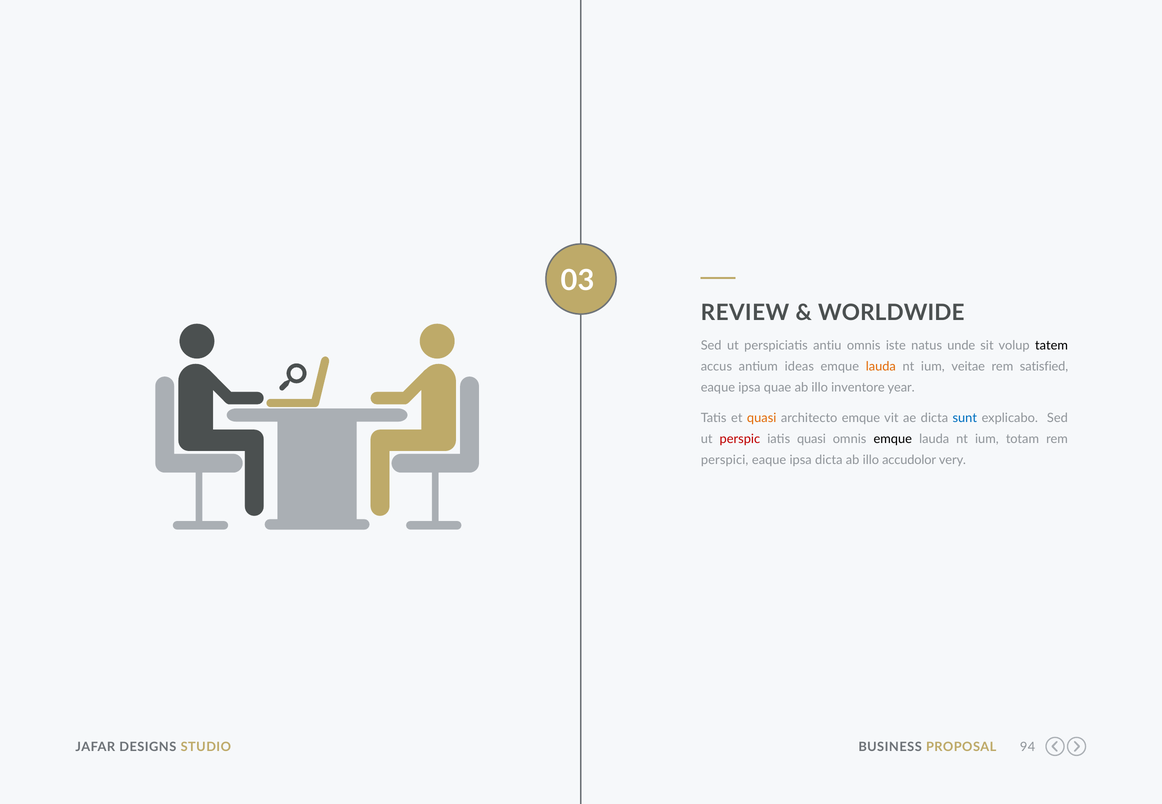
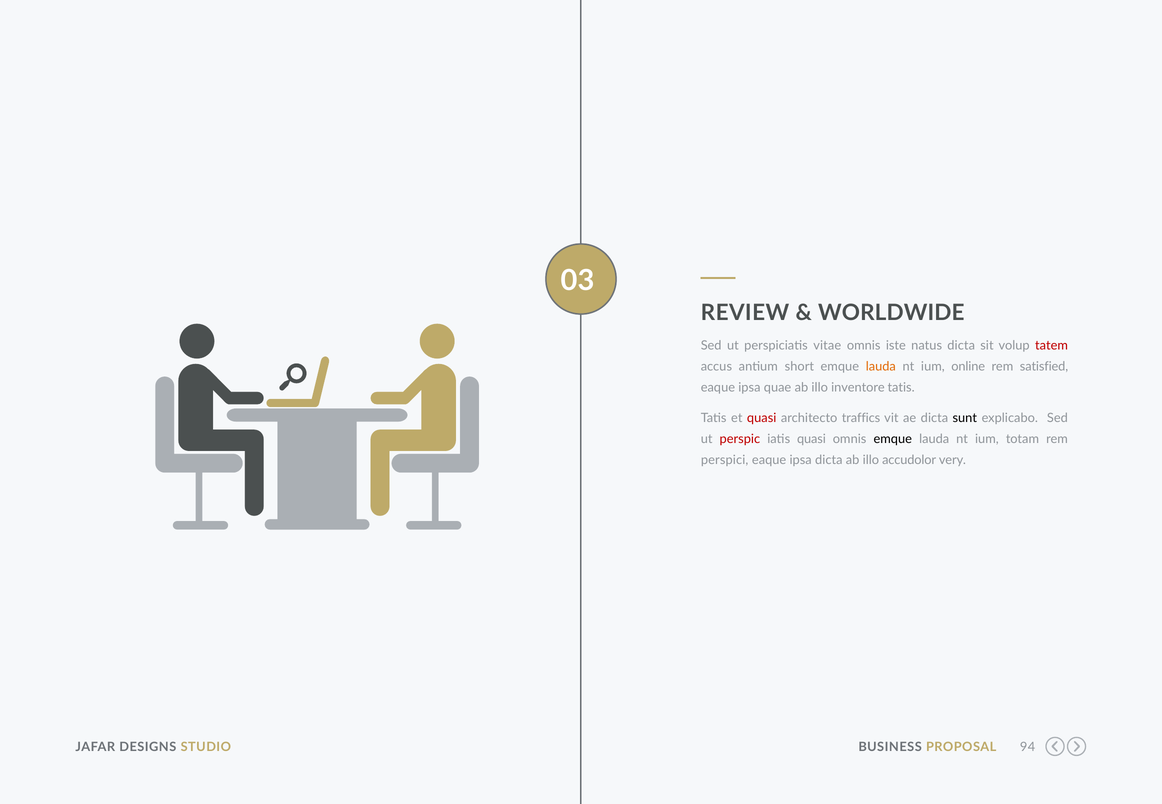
antiu: antiu -> vitae
natus unde: unde -> dicta
tatem colour: black -> red
ideas: ideas -> short
veitae: veitae -> online
inventore year: year -> tatis
quasi at (762, 418) colour: orange -> red
architecto emque: emque -> traffics
sunt colour: blue -> black
